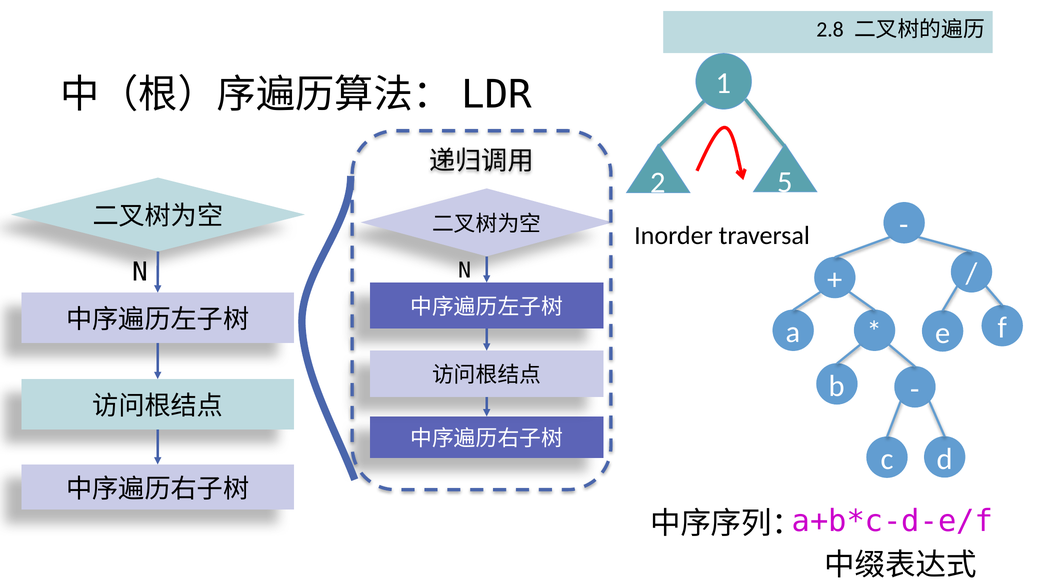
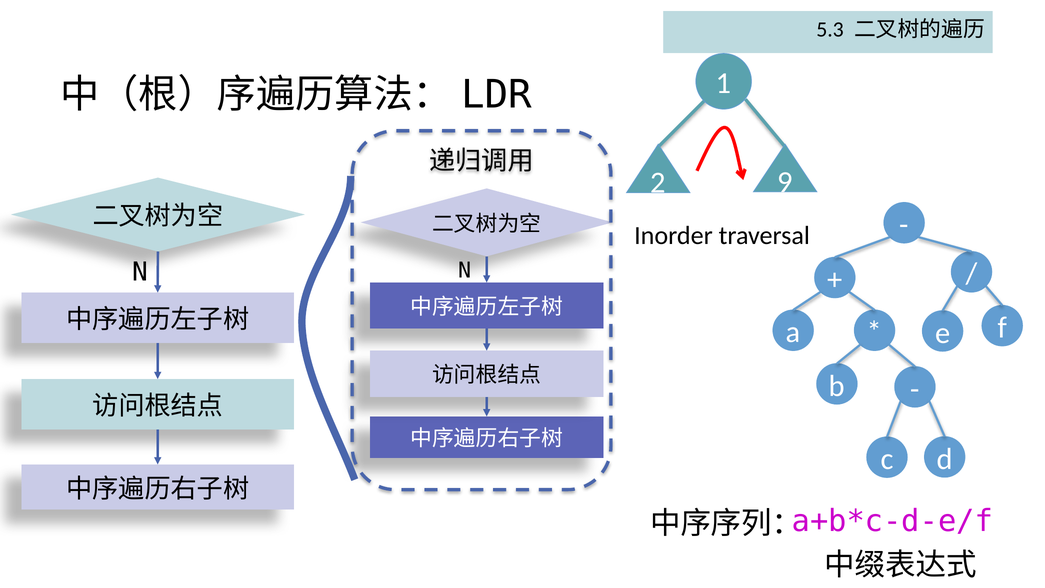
2.8: 2.8 -> 5.3
5: 5 -> 9
